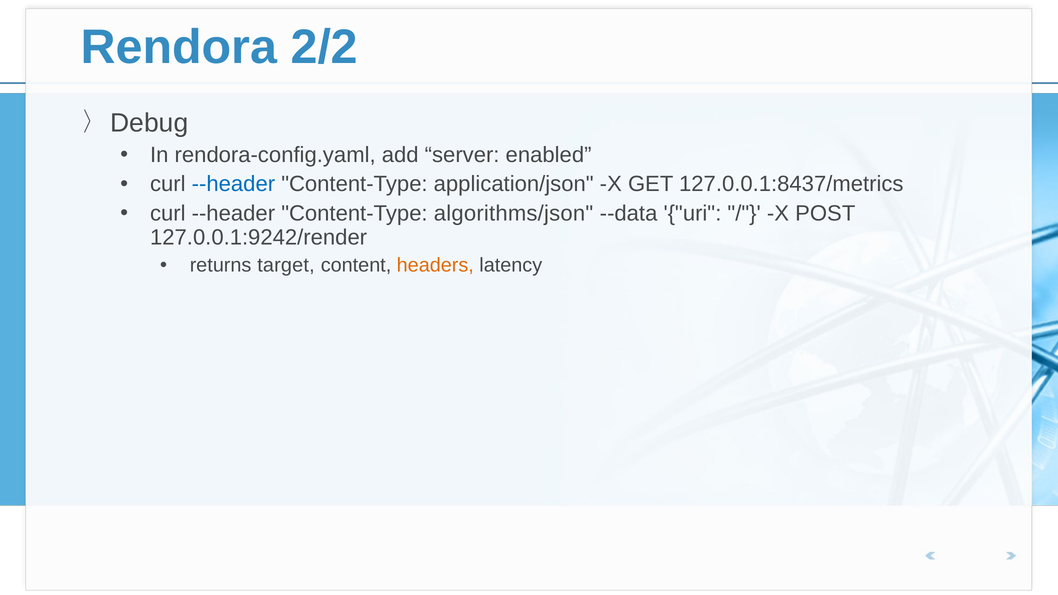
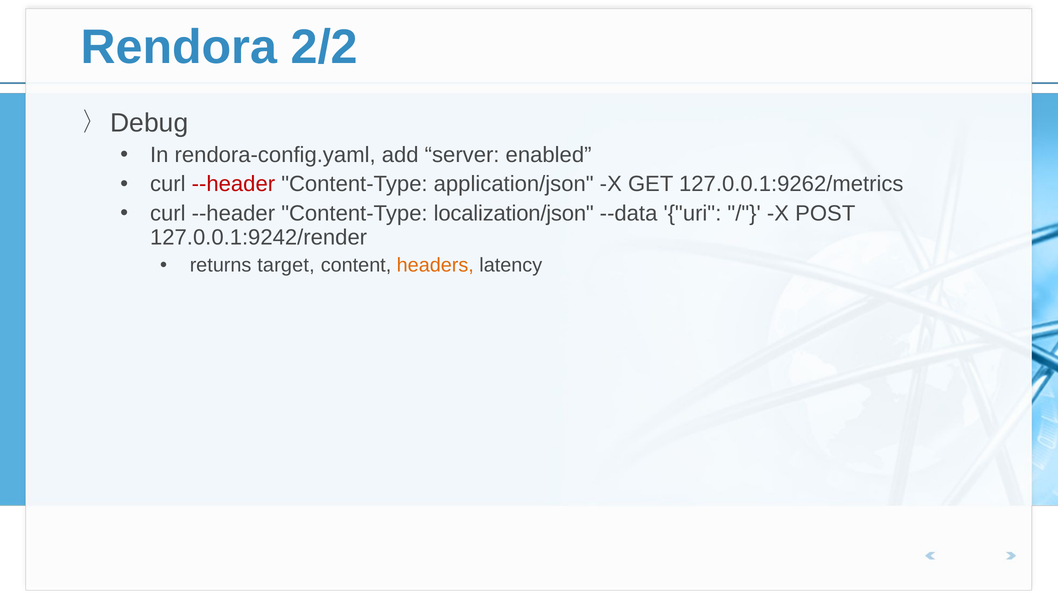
--header at (233, 184) colour: blue -> red
127.0.0.1:8437/metrics: 127.0.0.1:8437/metrics -> 127.0.0.1:9262/metrics
algorithms/json: algorithms/json -> localization/json
